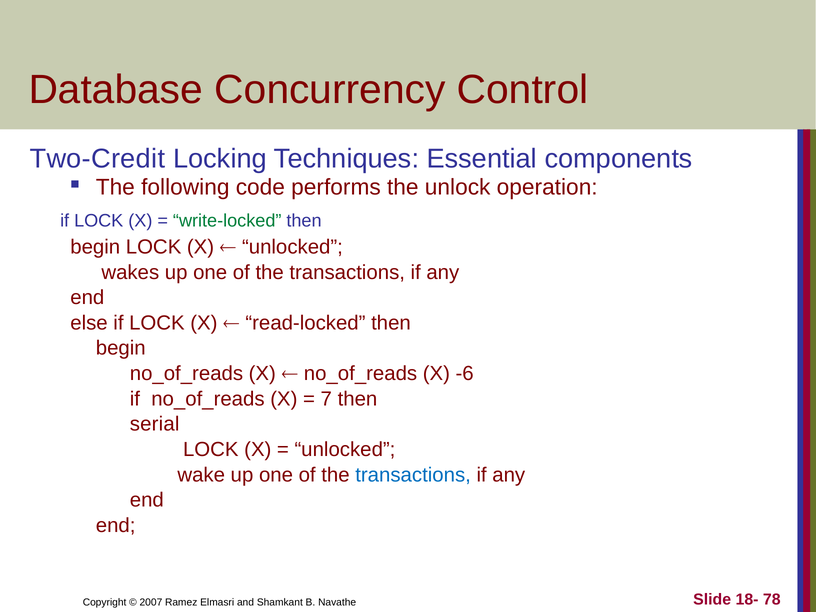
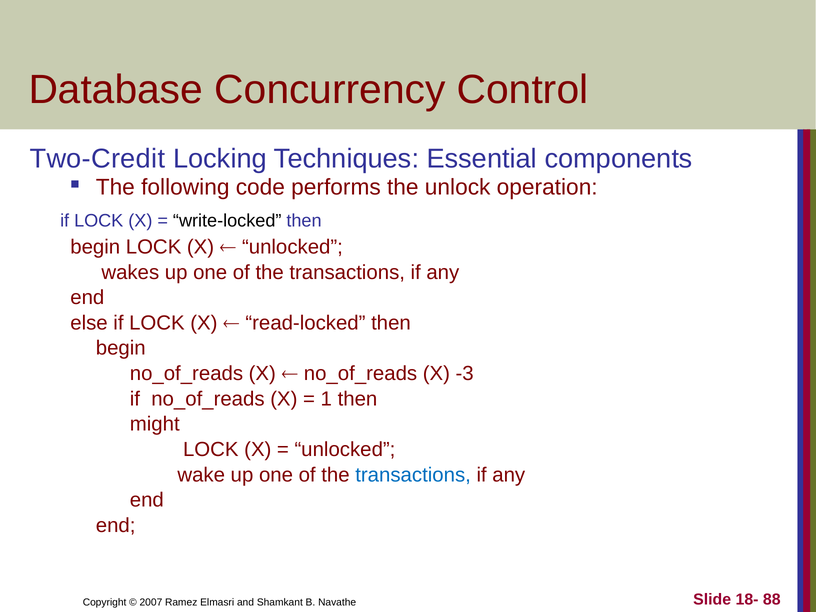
write-locked colour: green -> black
-6: -6 -> -3
7: 7 -> 1
serial: serial -> might
78: 78 -> 88
